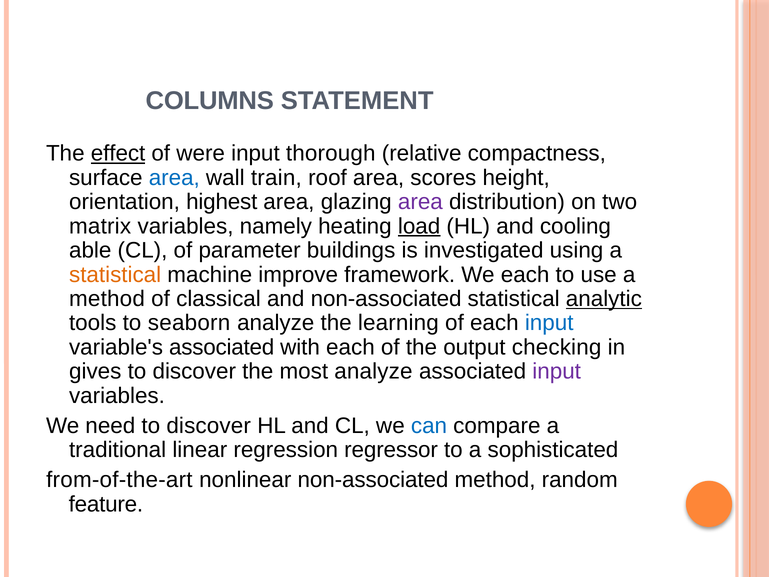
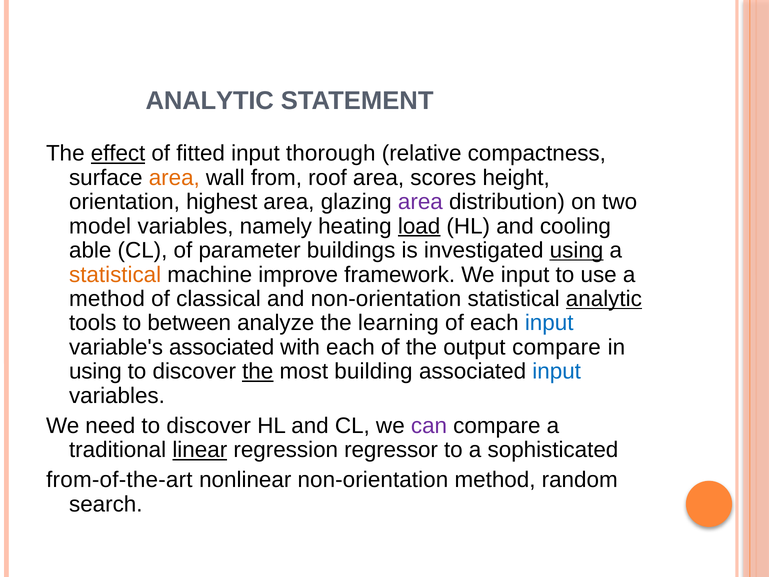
COLUMNS at (210, 101): COLUMNS -> ANALYTIC
were: were -> fitted
area at (174, 178) colour: blue -> orange
train: train -> from
matrix: matrix -> model
using at (577, 250) underline: none -> present
We each: each -> input
and non-associated: non-associated -> non-orientation
seaborn: seaborn -> between
output checking: checking -> compare
gives at (95, 371): gives -> using
the at (258, 371) underline: none -> present
most analyze: analyze -> building
input at (557, 371) colour: purple -> blue
can colour: blue -> purple
linear underline: none -> present
nonlinear non-associated: non-associated -> non-orientation
feature: feature -> search
